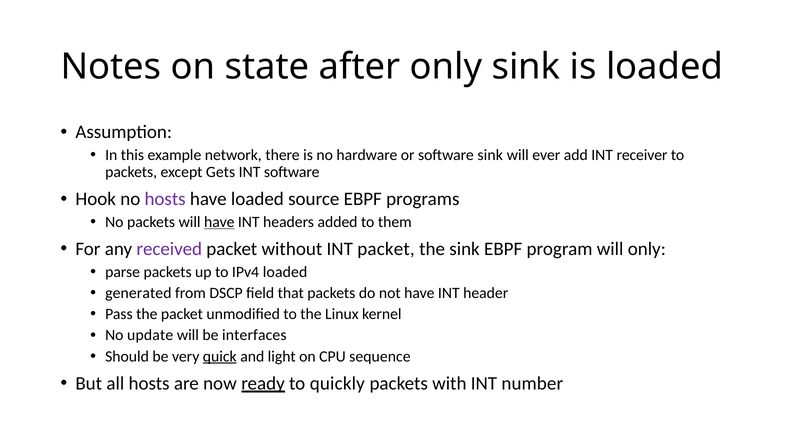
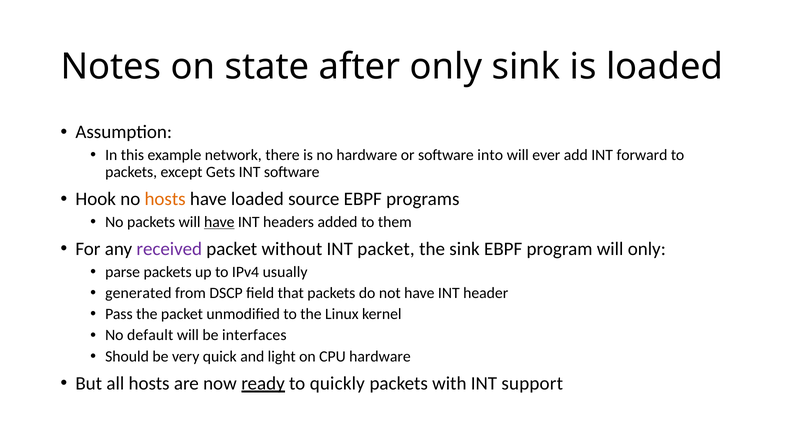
software sink: sink -> into
receiver: receiver -> forward
hosts at (165, 199) colour: purple -> orange
IPv4 loaded: loaded -> usually
update: update -> default
quick underline: present -> none
CPU sequence: sequence -> hardware
number: number -> support
